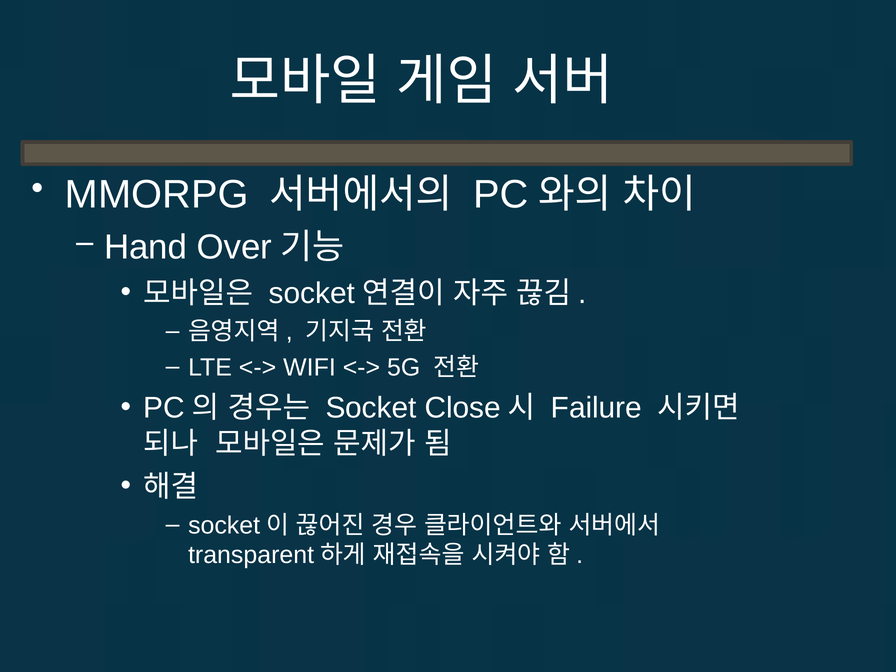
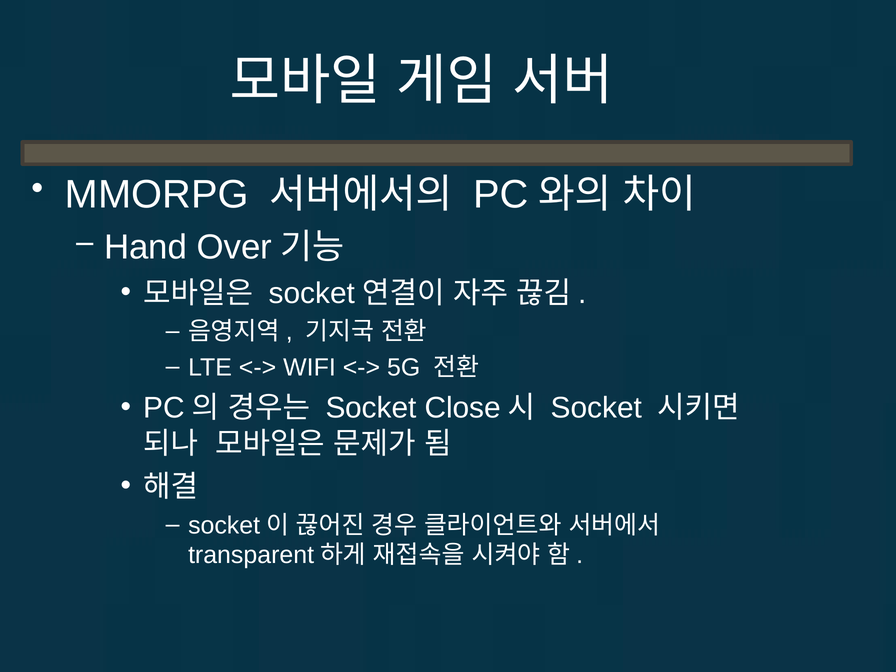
Failure at (596, 408): Failure -> Socket
